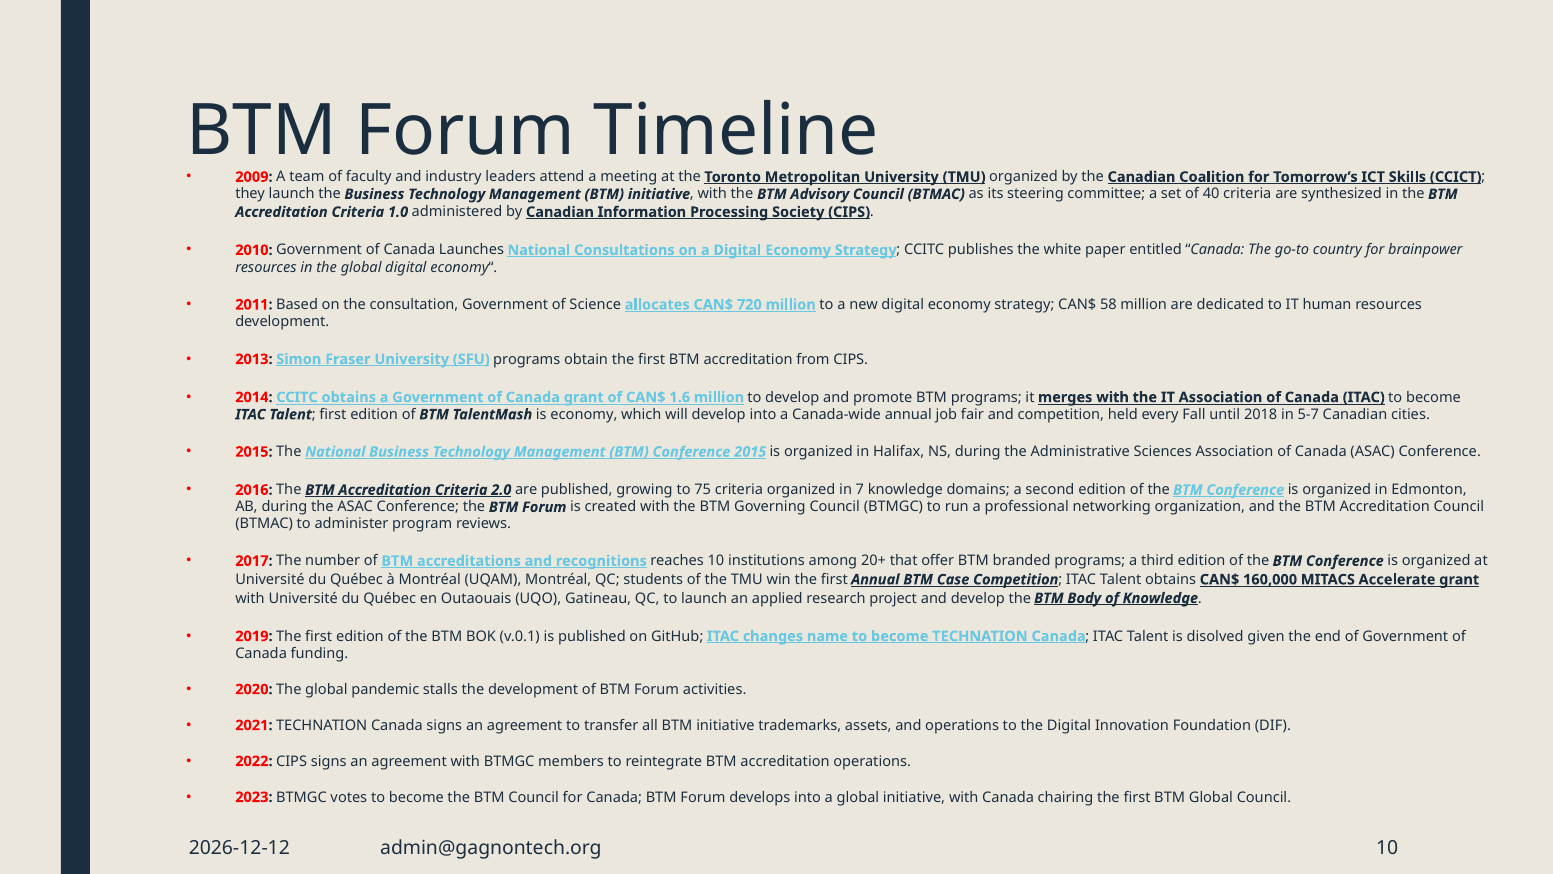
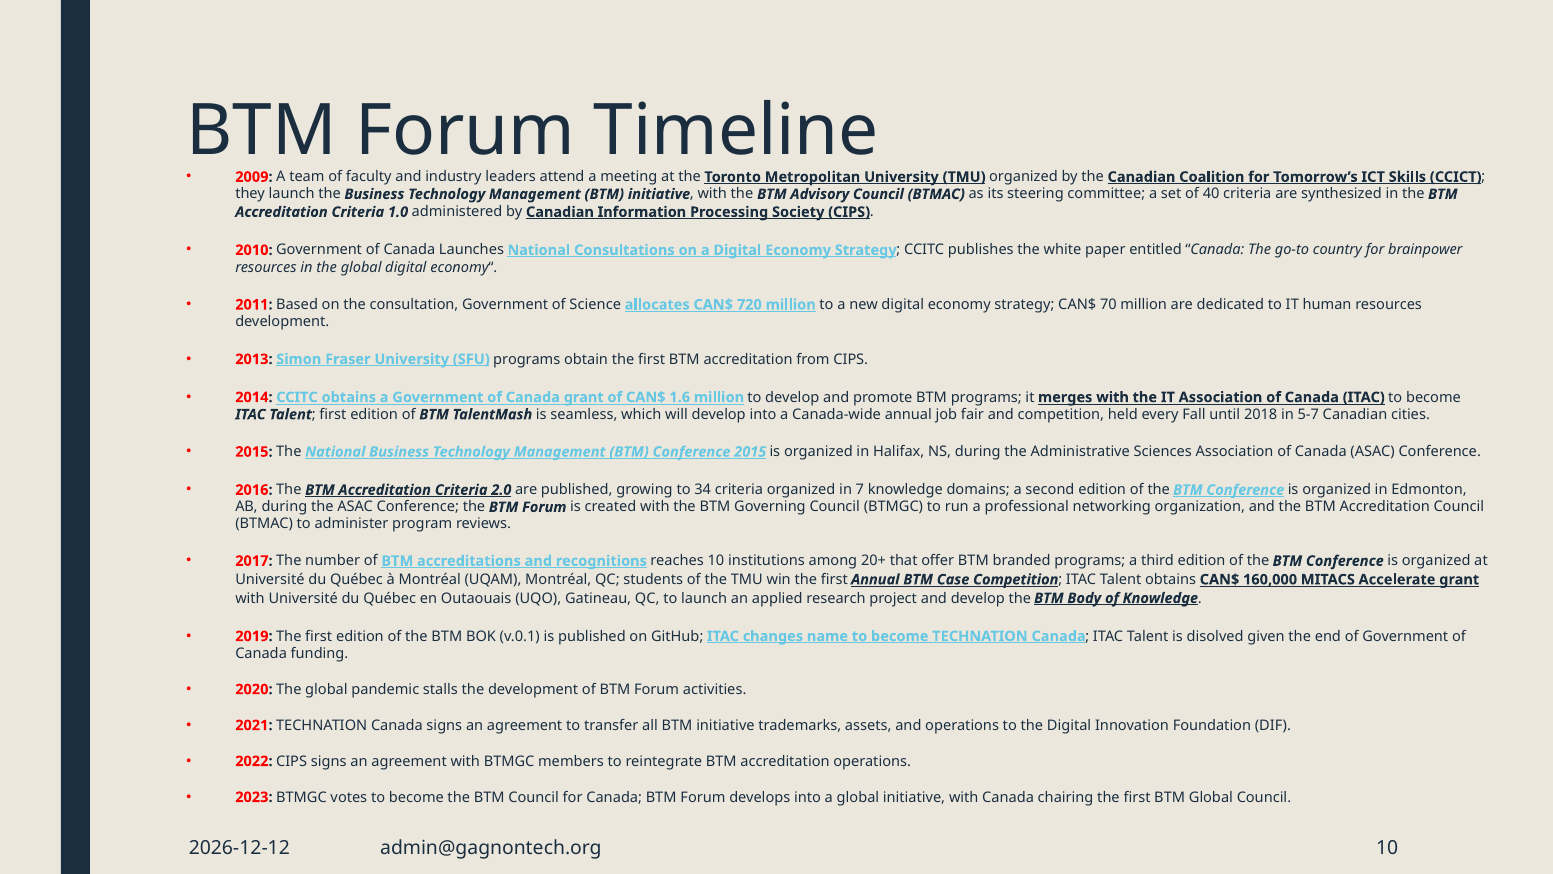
58: 58 -> 70
is economy: economy -> seamless
75: 75 -> 34
